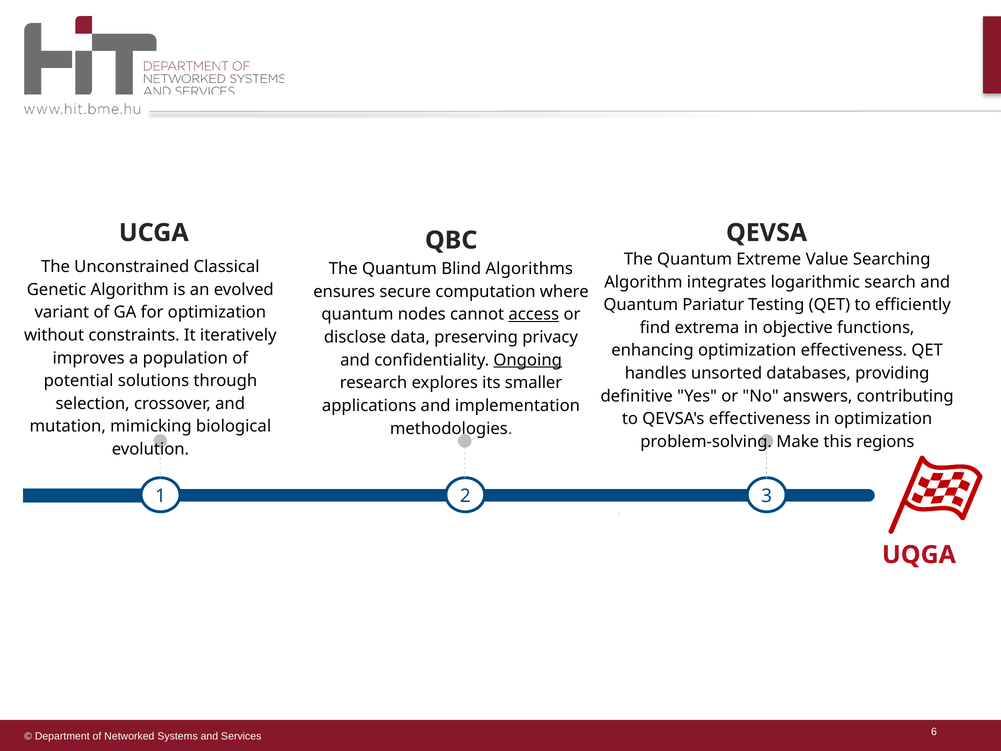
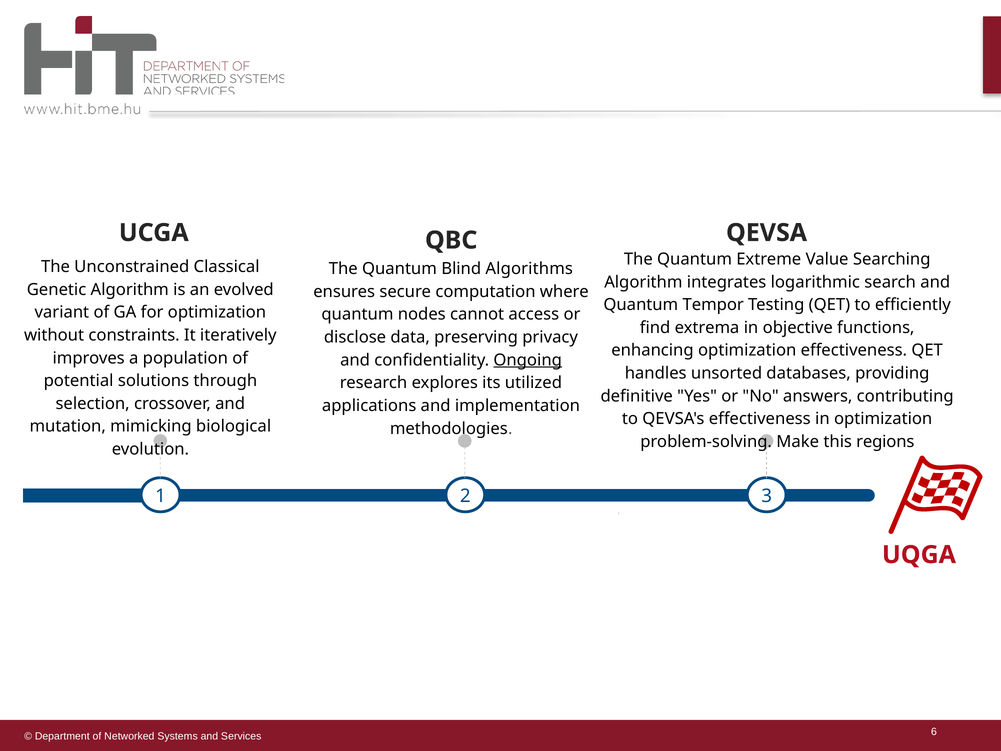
Pariatur: Pariatur -> Tempor
access underline: present -> none
smaller: smaller -> utilized
